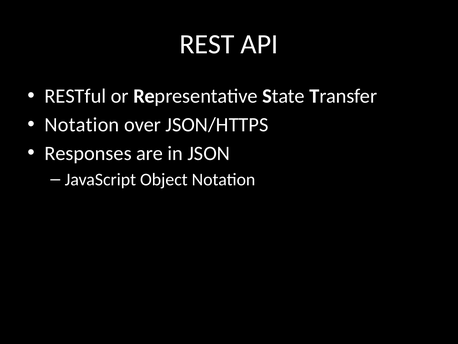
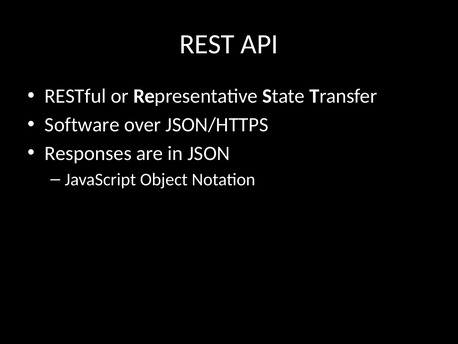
Notation at (82, 125): Notation -> Software
